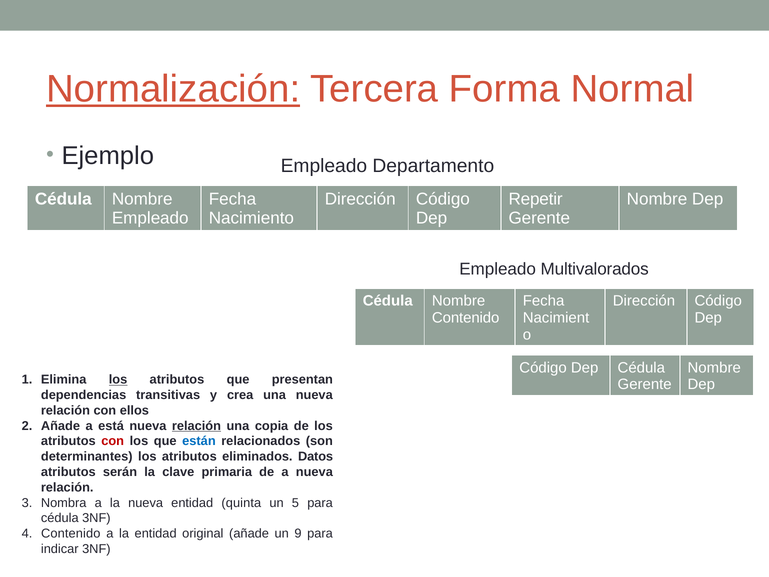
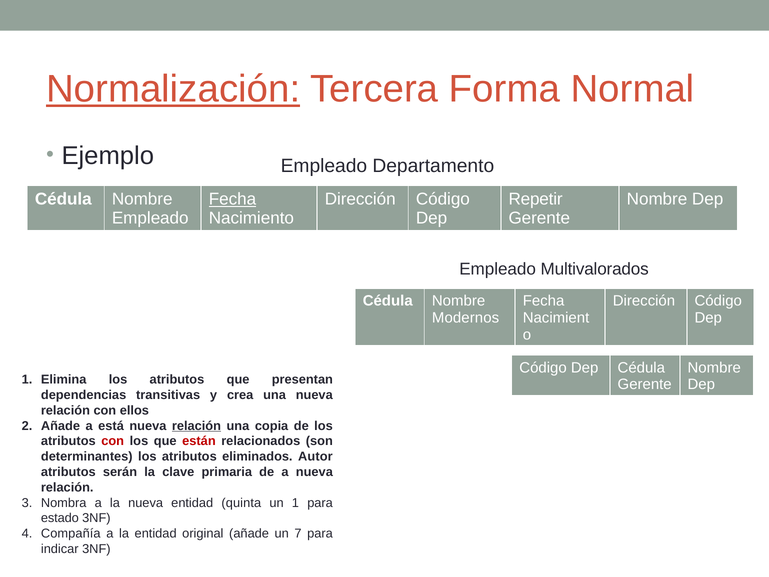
Fecha at (233, 199) underline: none -> present
Contenido at (466, 318): Contenido -> Modernos
los at (118, 380) underline: present -> none
están colour: blue -> red
Datos: Datos -> Autor
un 5: 5 -> 1
cédula at (60, 518): cédula -> estado
Contenido at (71, 533): Contenido -> Compañía
9: 9 -> 7
